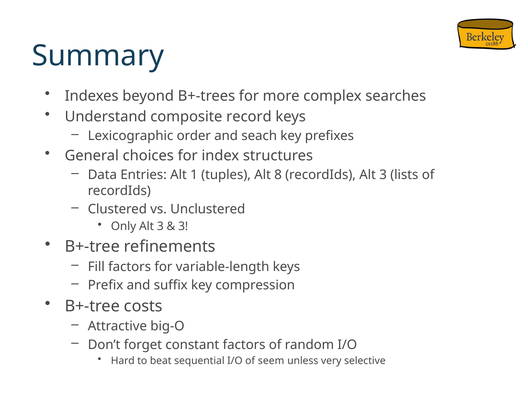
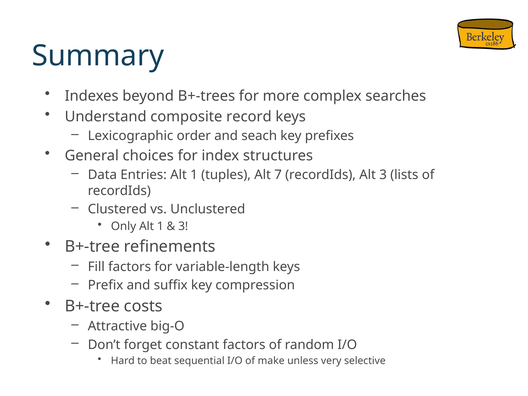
8: 8 -> 7
Only Alt 3: 3 -> 1
seem: seem -> make
